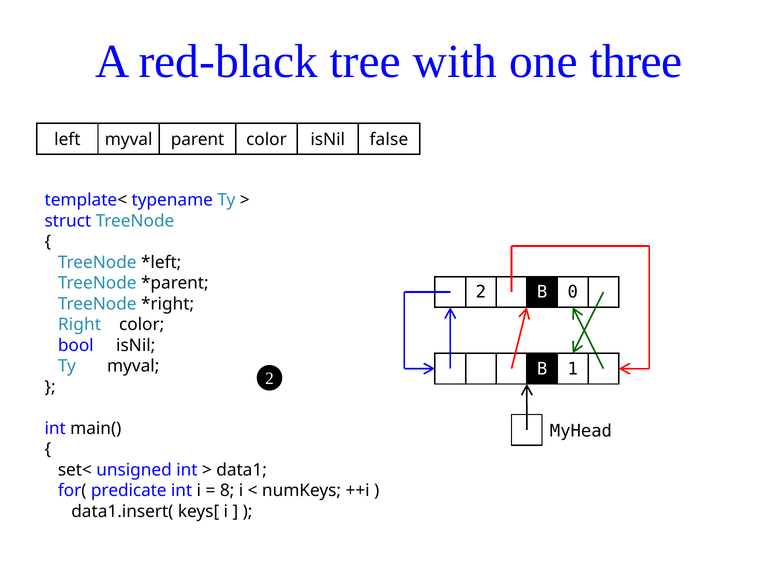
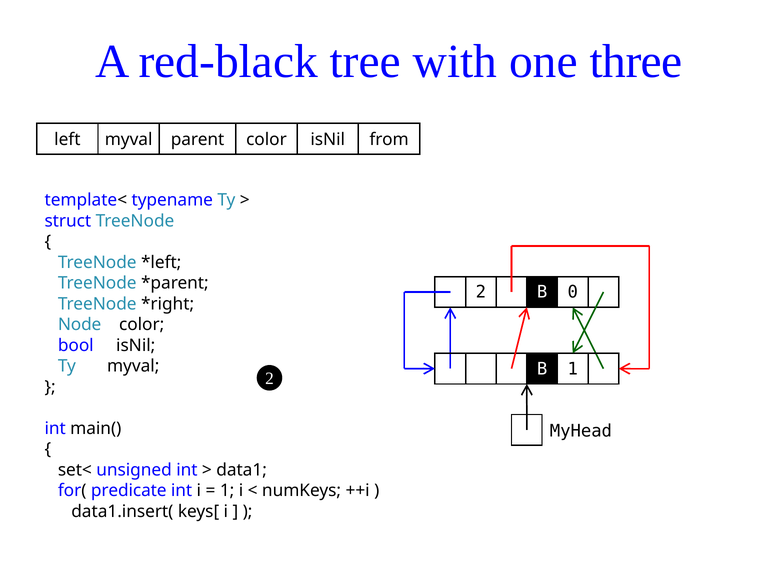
false: false -> from
Right: Right -> Node
8 at (227, 490): 8 -> 1
